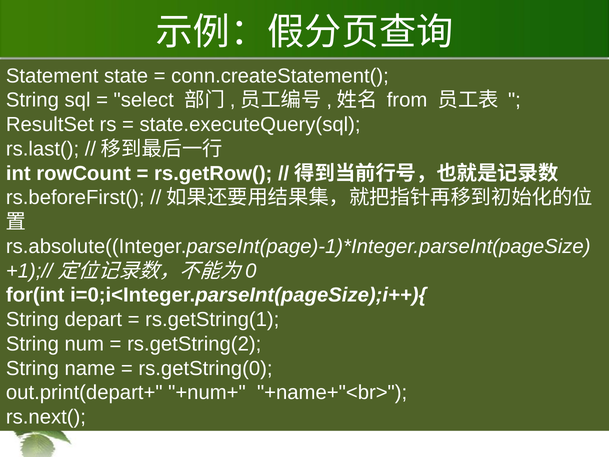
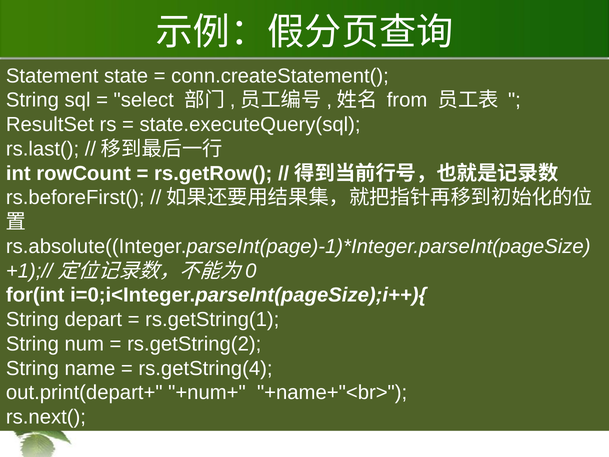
rs.getString(0: rs.getString(0 -> rs.getString(4
